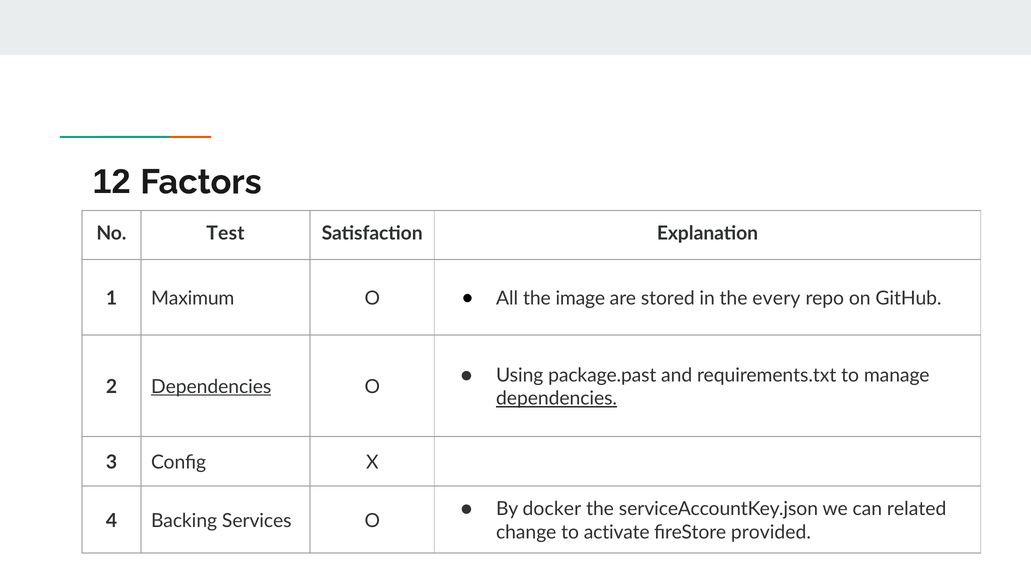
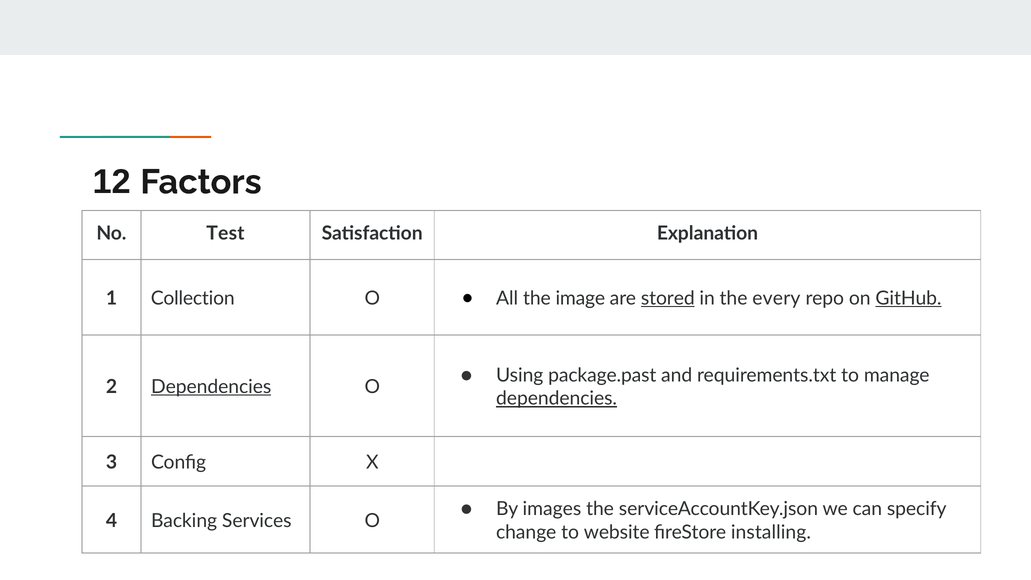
Maximum: Maximum -> Collection
stored underline: none -> present
GitHub underline: none -> present
docker: docker -> images
related: related -> specify
activate: activate -> website
provided: provided -> installing
